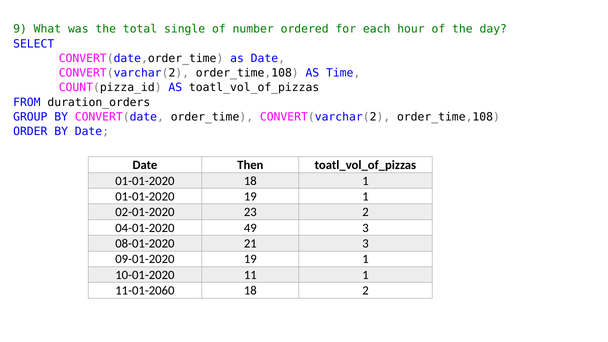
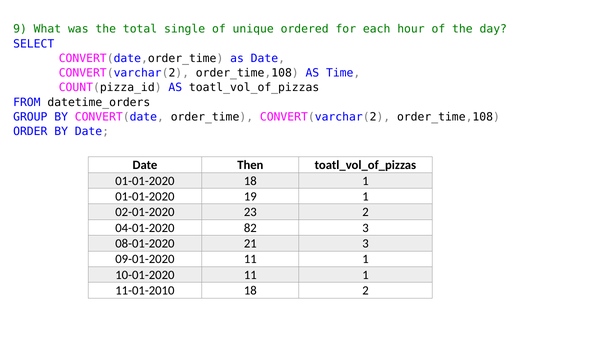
number: number -> unique
duration_orders: duration_orders -> datetime_orders
49: 49 -> 82
09-01-2020 19: 19 -> 11
11-01-2060: 11-01-2060 -> 11-01-2010
